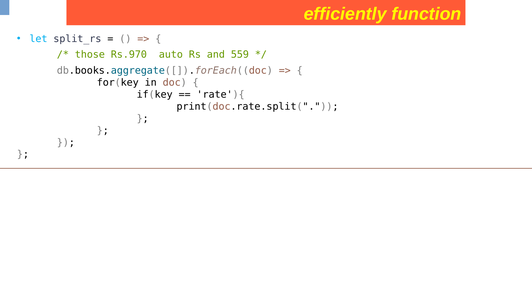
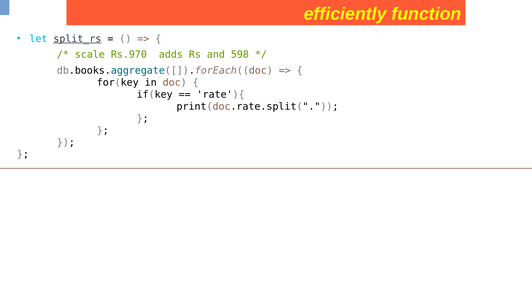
split_rs underline: none -> present
those: those -> scale
auto: auto -> adds
559: 559 -> 598
